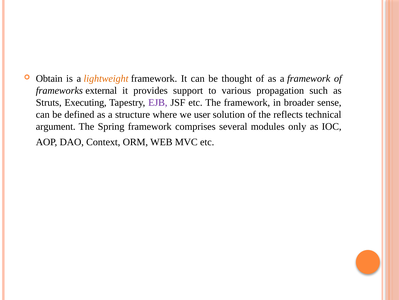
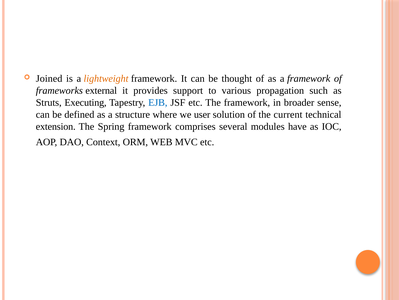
Obtain: Obtain -> Joined
EJB colour: purple -> blue
reflects: reflects -> current
argument: argument -> extension
only: only -> have
